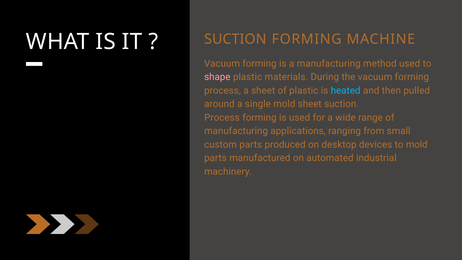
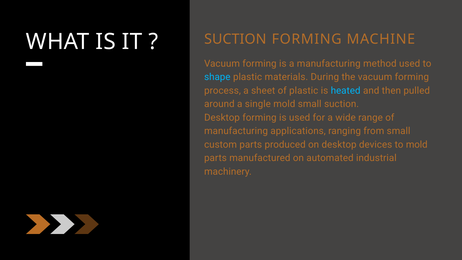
shape colour: pink -> light blue
mold sheet: sheet -> small
Process at (222, 118): Process -> Desktop
